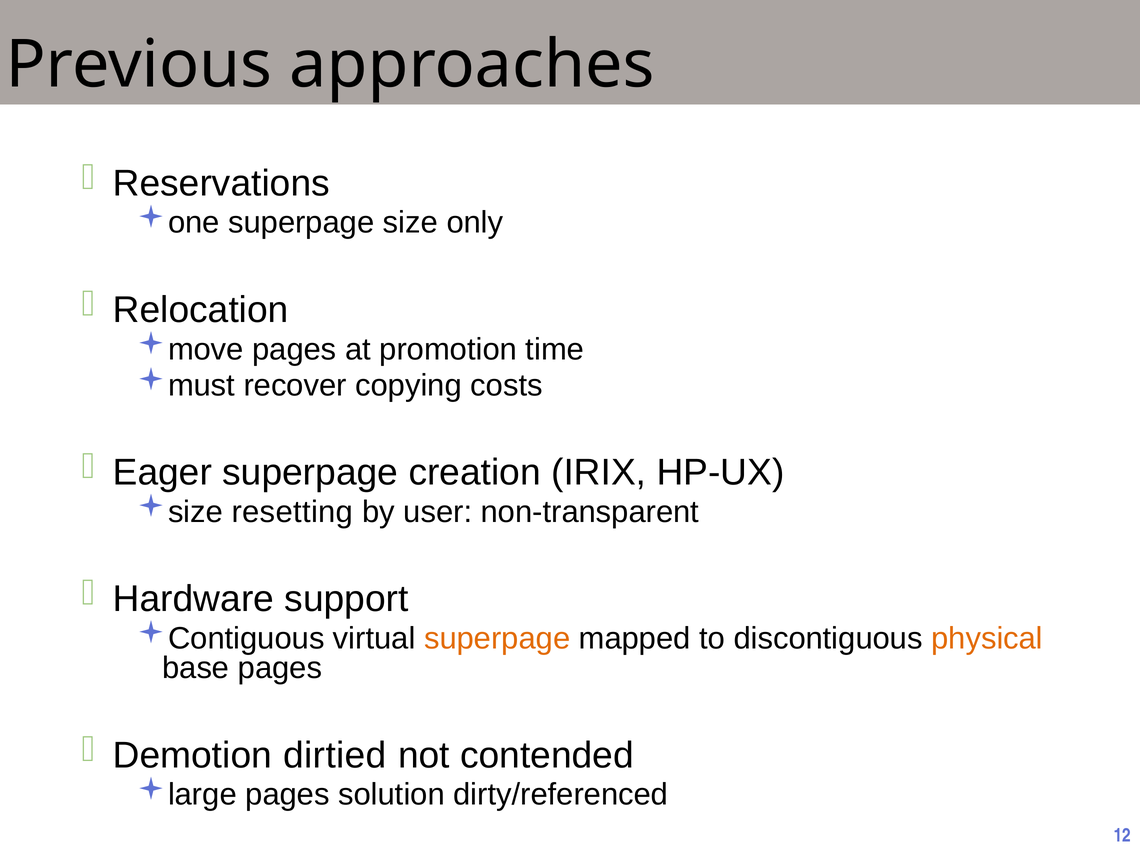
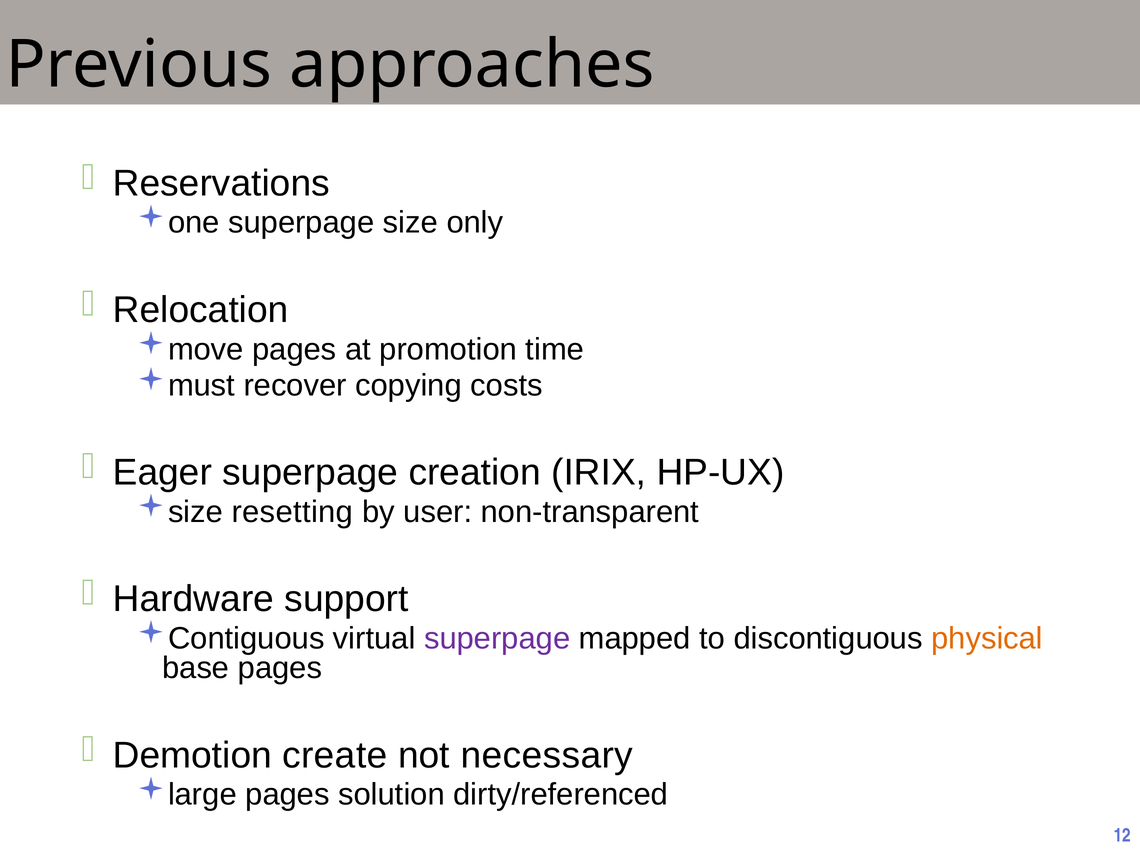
superpage at (497, 638) colour: orange -> purple
dirtied: dirtied -> create
contended: contended -> necessary
